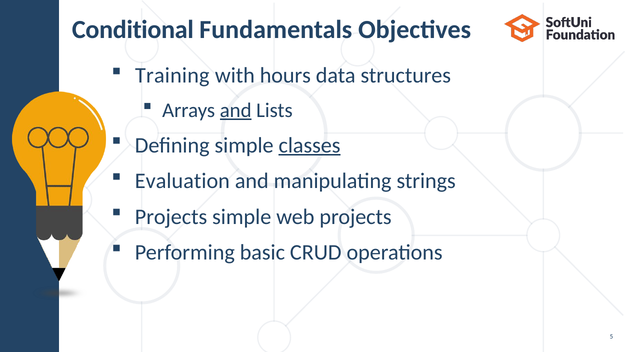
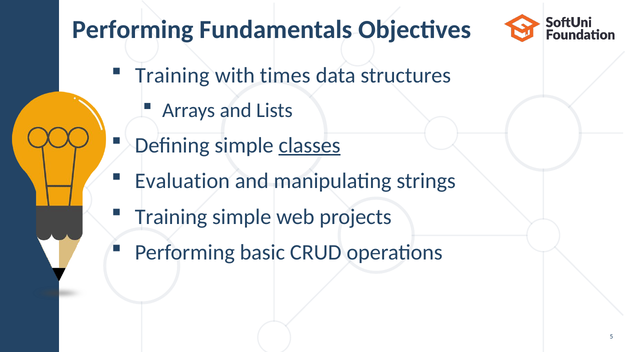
Conditional at (133, 30): Conditional -> Performing
hours: hours -> times
and at (236, 110) underline: present -> none
Projects at (171, 216): Projects -> Training
